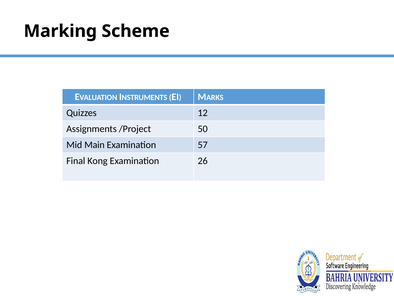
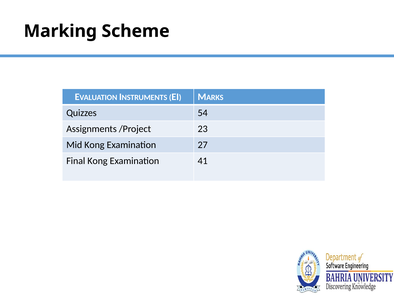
12: 12 -> 54
50: 50 -> 23
Mid Main: Main -> Kong
57: 57 -> 27
26: 26 -> 41
